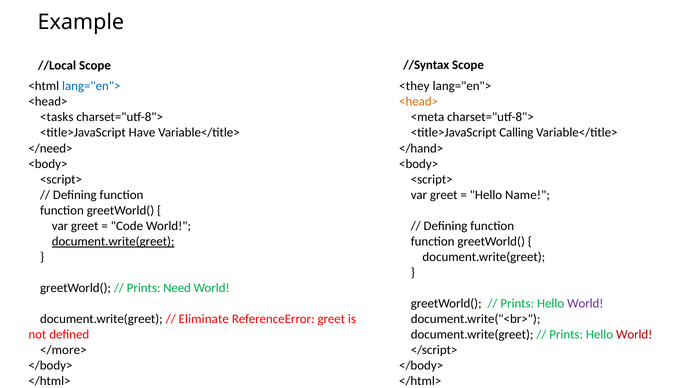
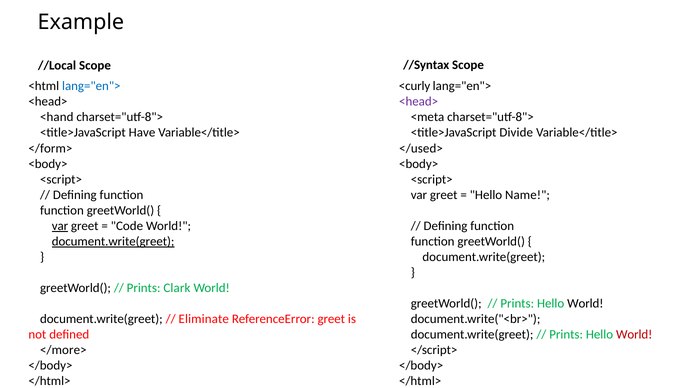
<they: <they -> <curly
<head> at (419, 102) colour: orange -> purple
<tasks: <tasks -> <hand
Calling: Calling -> Divide
</need>: </need> -> </form>
</hand>: </hand> -> </used>
var at (60, 226) underline: none -> present
Need: Need -> Clark
World at (585, 304) colour: purple -> black
